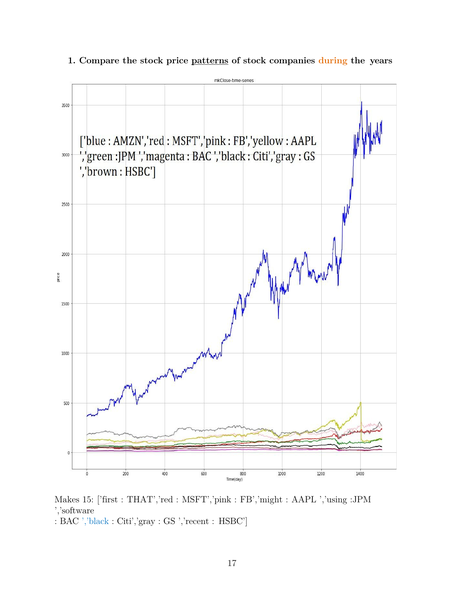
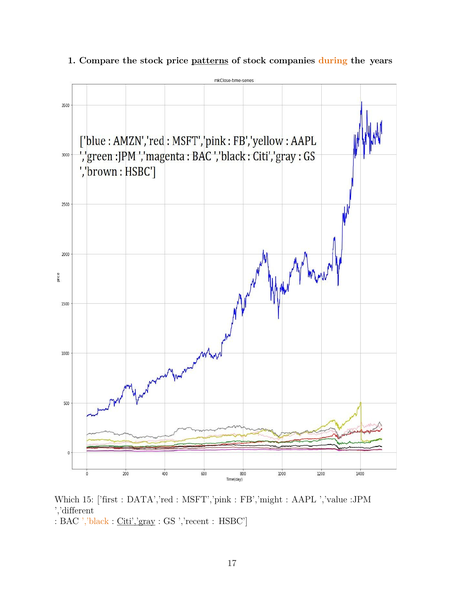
Makes: Makes -> Which
THAT’,’red: THAT’,’red -> DATA’,’red
’,’using: ’,’using -> ’,’value
’,’software: ’,’software -> ’,’different
’,’black colour: blue -> orange
Citi’,’gray underline: none -> present
